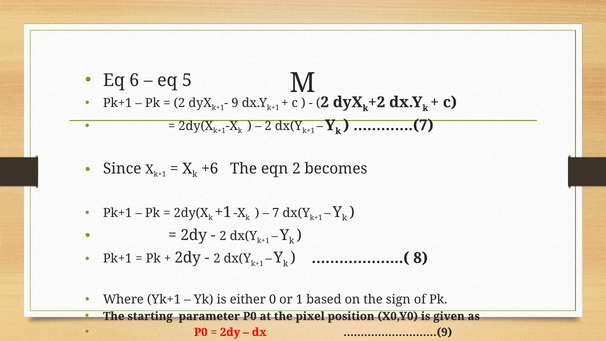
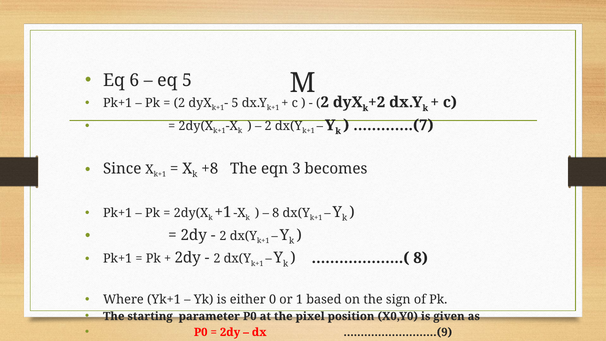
9 at (235, 103): 9 -> 5
+6: +6 -> +8
eqn 2: 2 -> 3
7 at (276, 213): 7 -> 8
